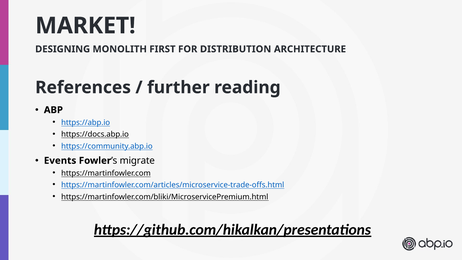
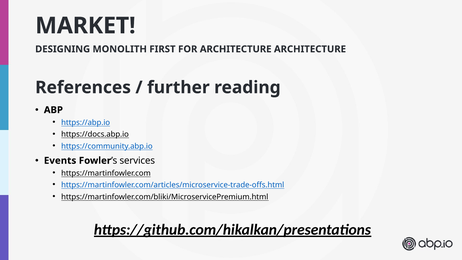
FOR DISTRIBUTION: DISTRIBUTION -> ARCHITECTURE
migrate: migrate -> services
